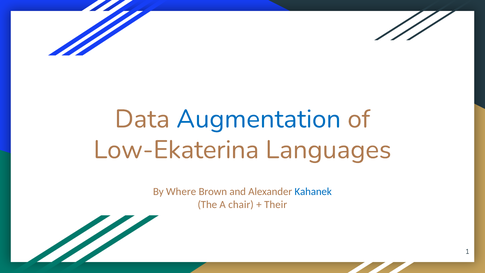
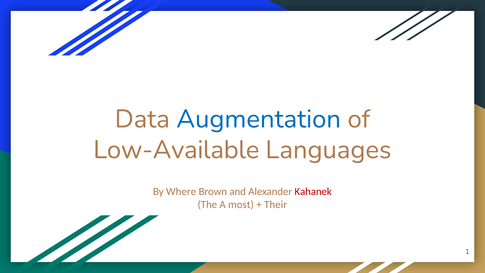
Low-Ekaterina: Low-Ekaterina -> Low-Available
Kahanek colour: blue -> red
chair: chair -> most
